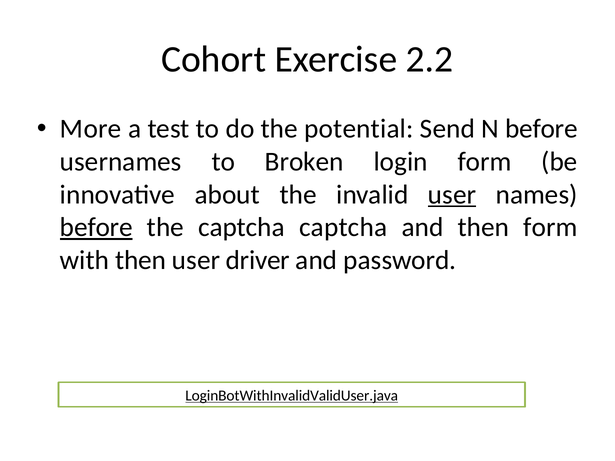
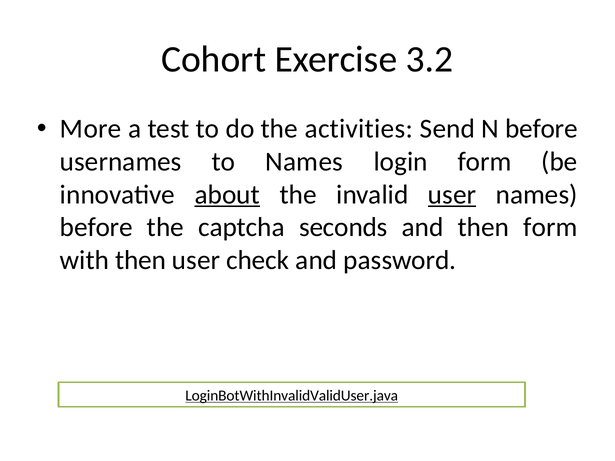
2.2: 2.2 -> 3.2
potential: potential -> activities
to Broken: Broken -> Names
about underline: none -> present
before at (96, 227) underline: present -> none
captcha captcha: captcha -> seconds
driver: driver -> check
